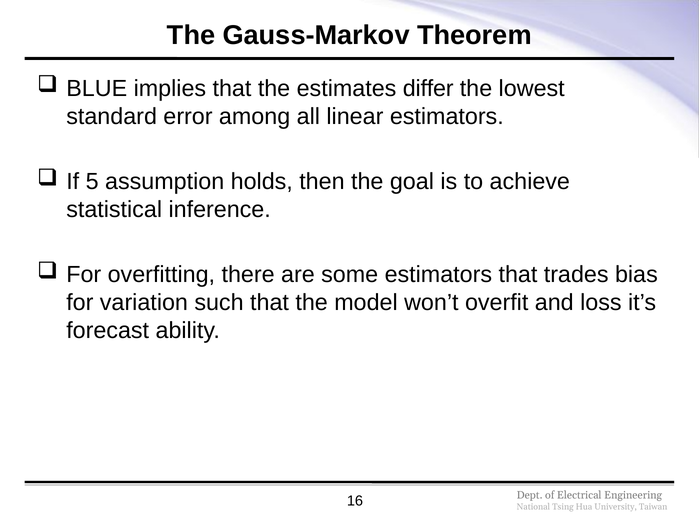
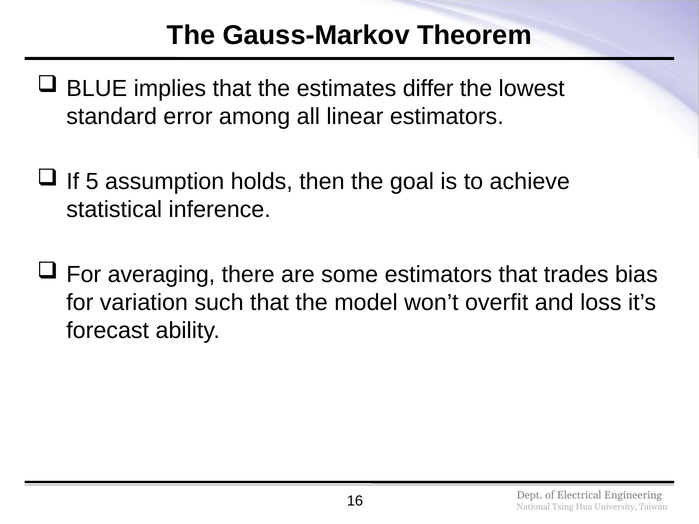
overfitting: overfitting -> averaging
